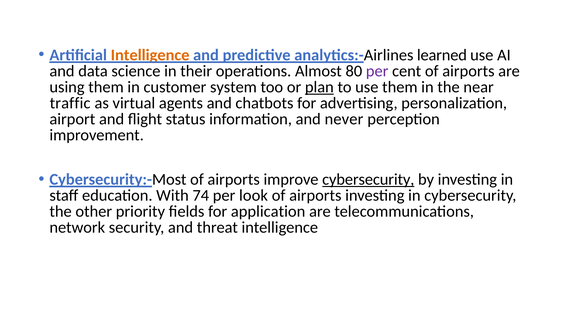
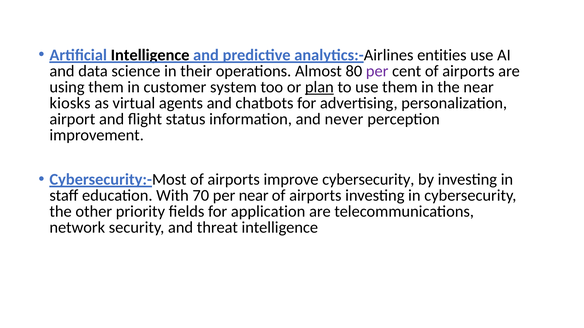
Intelligence at (150, 55) colour: orange -> black
learned: learned -> entities
traffic: traffic -> kiosks
cybersecurity at (368, 180) underline: present -> none
74: 74 -> 70
per look: look -> near
